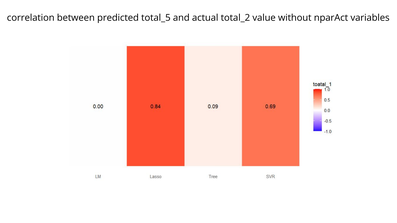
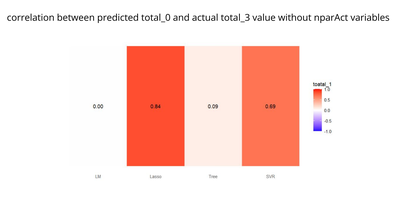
total_5: total_5 -> total_0
total_2: total_2 -> total_3
